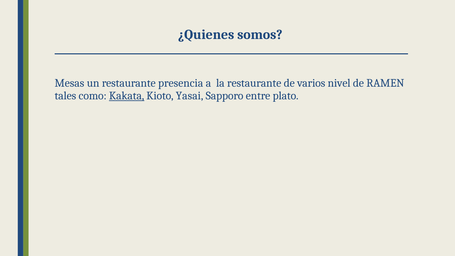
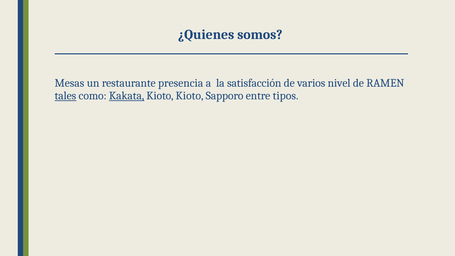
la restaurante: restaurante -> satisfacción
tales underline: none -> present
Kioto Yasai: Yasai -> Kioto
plato: plato -> tipos
